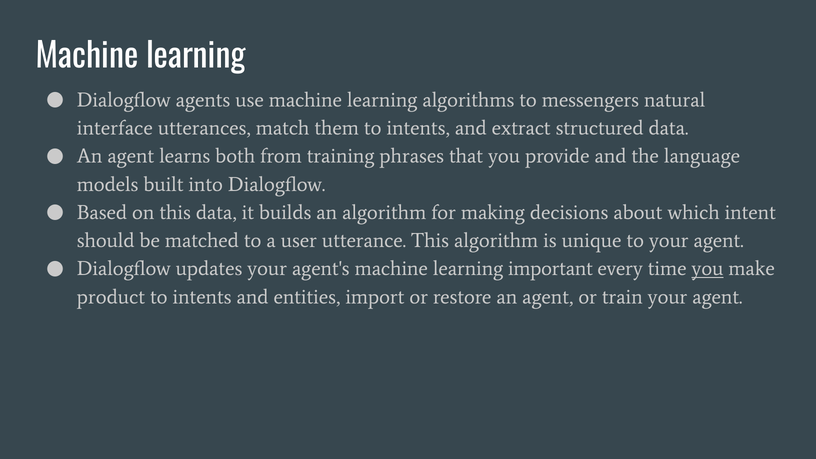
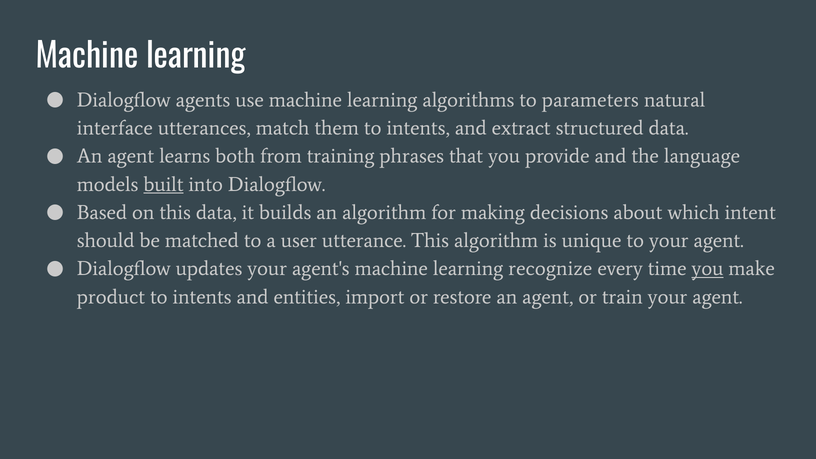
messengers: messengers -> parameters
built underline: none -> present
important: important -> recognize
